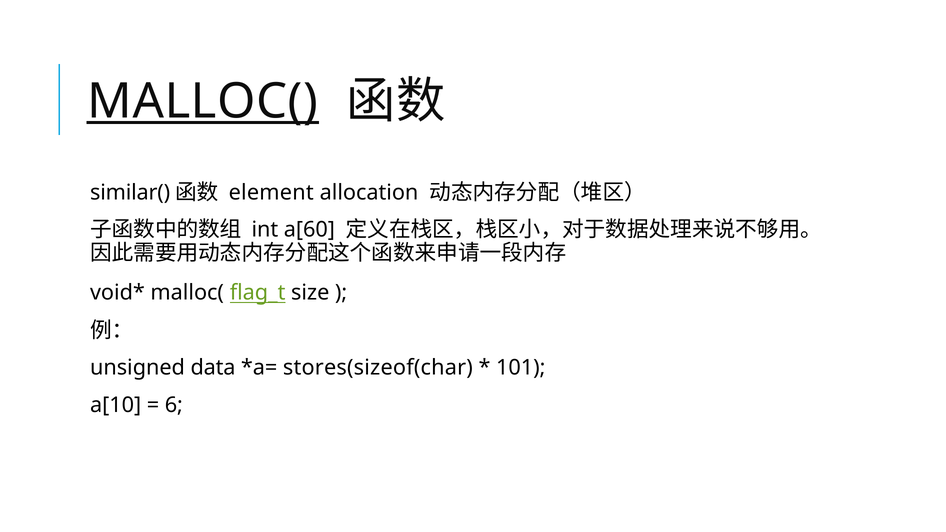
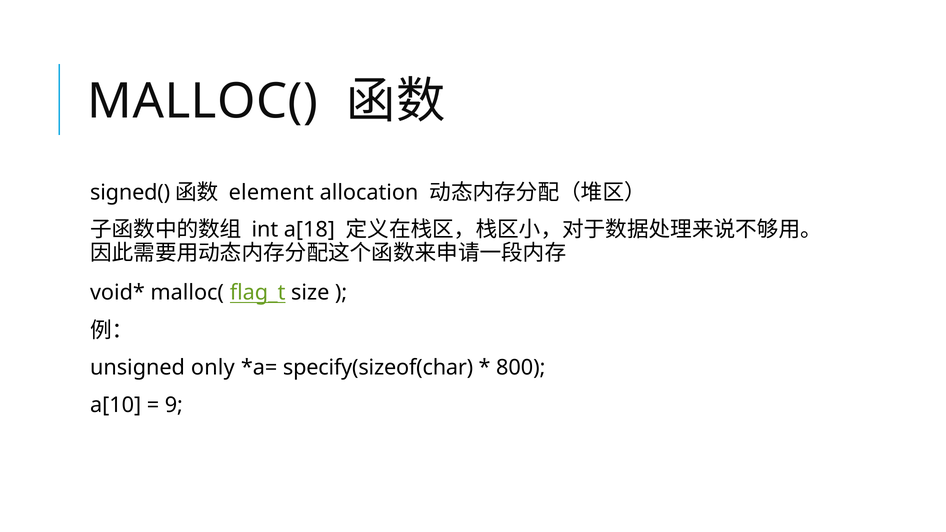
MALLOC( at (203, 102) underline: present -> none
similar(: similar( -> signed(
a[60: a[60 -> a[18
data: data -> only
stores(sizeof(char: stores(sizeof(char -> specify(sizeof(char
101: 101 -> 800
6: 6 -> 9
